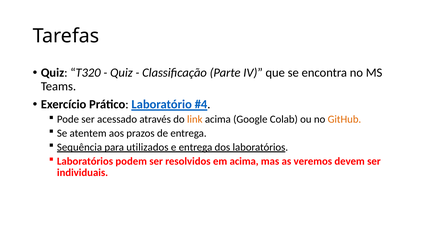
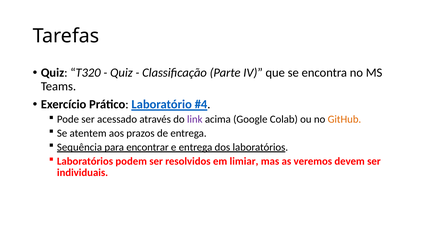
link colour: orange -> purple
utilizados: utilizados -> encontrar
em acima: acima -> limiar
